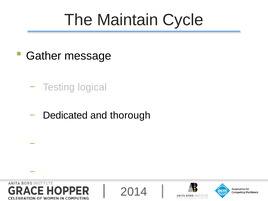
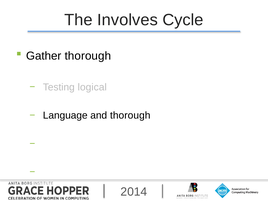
Maintain: Maintain -> Involves
Gather message: message -> thorough
Dedicated: Dedicated -> Language
